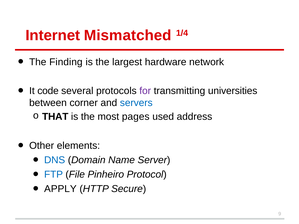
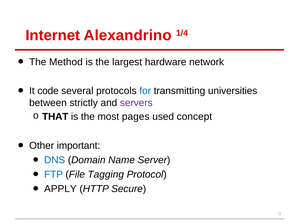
Mismatched: Mismatched -> Alexandrino
Finding: Finding -> Method
for colour: purple -> blue
corner: corner -> strictly
servers colour: blue -> purple
address: address -> concept
elements: elements -> important
Pinheiro: Pinheiro -> Tagging
